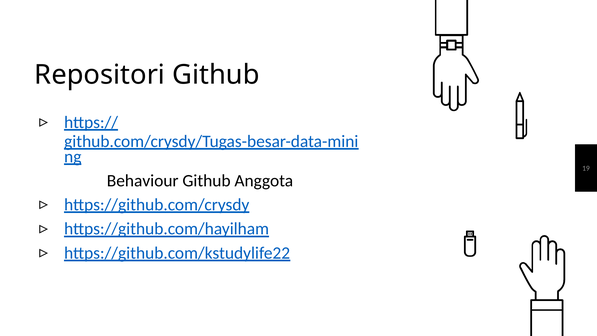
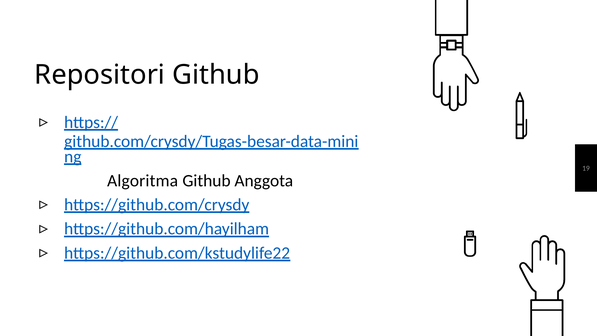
Behaviour: Behaviour -> Algoritma
